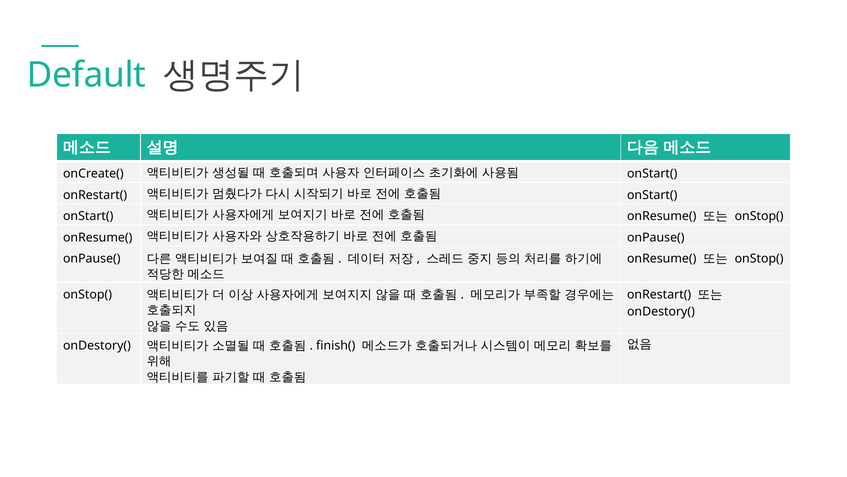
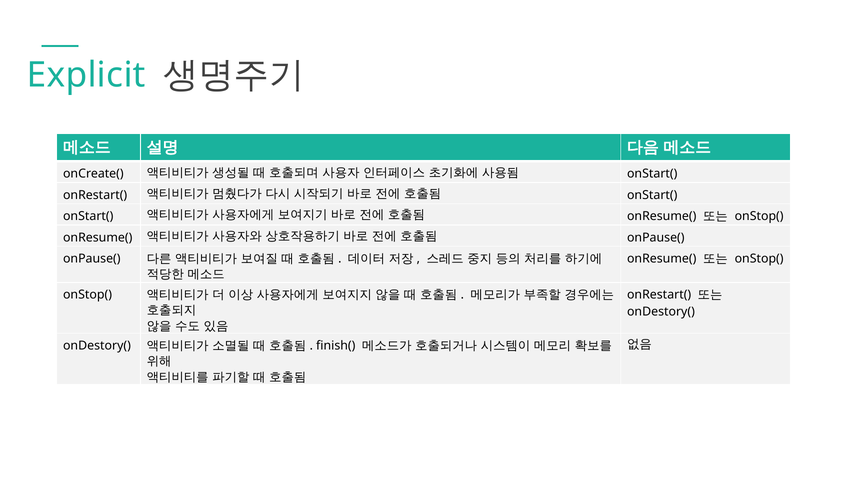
Default: Default -> Explicit
